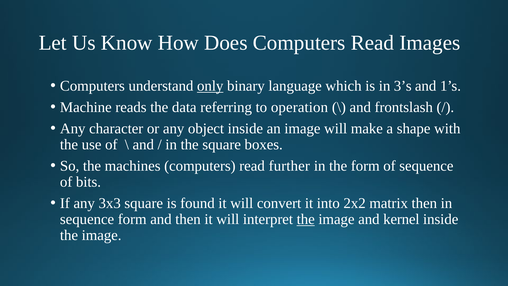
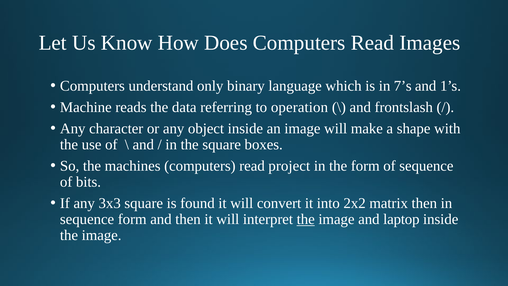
only underline: present -> none
3’s: 3’s -> 7’s
further: further -> project
kernel: kernel -> laptop
